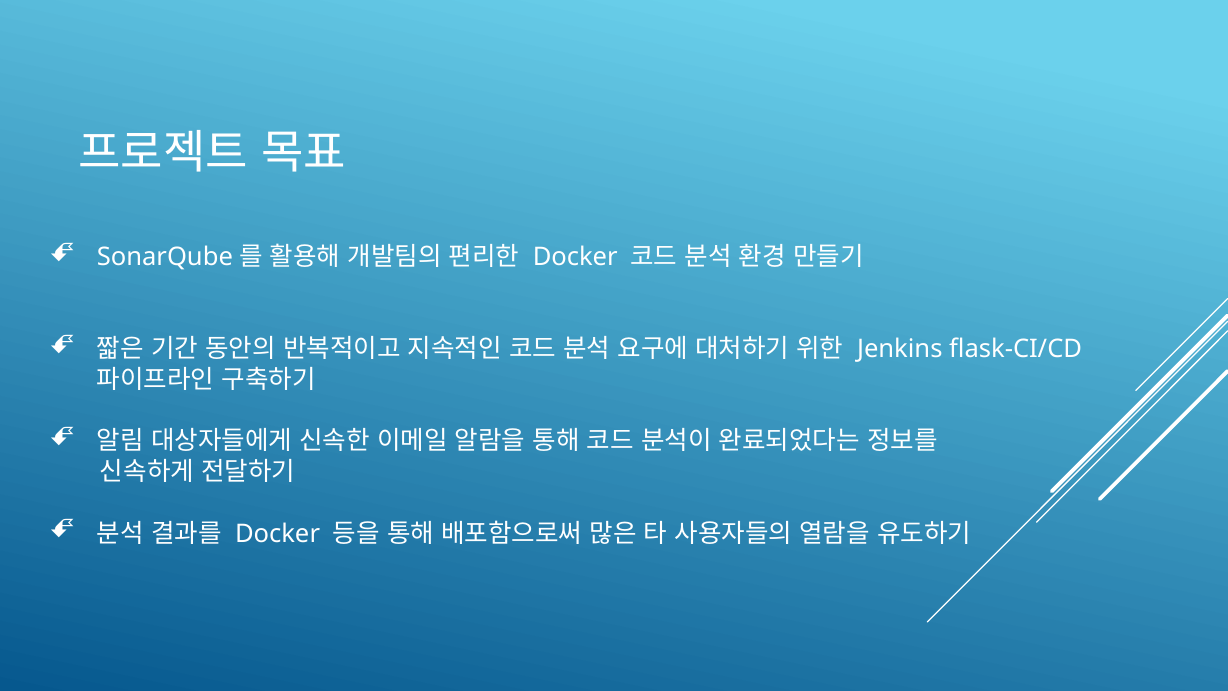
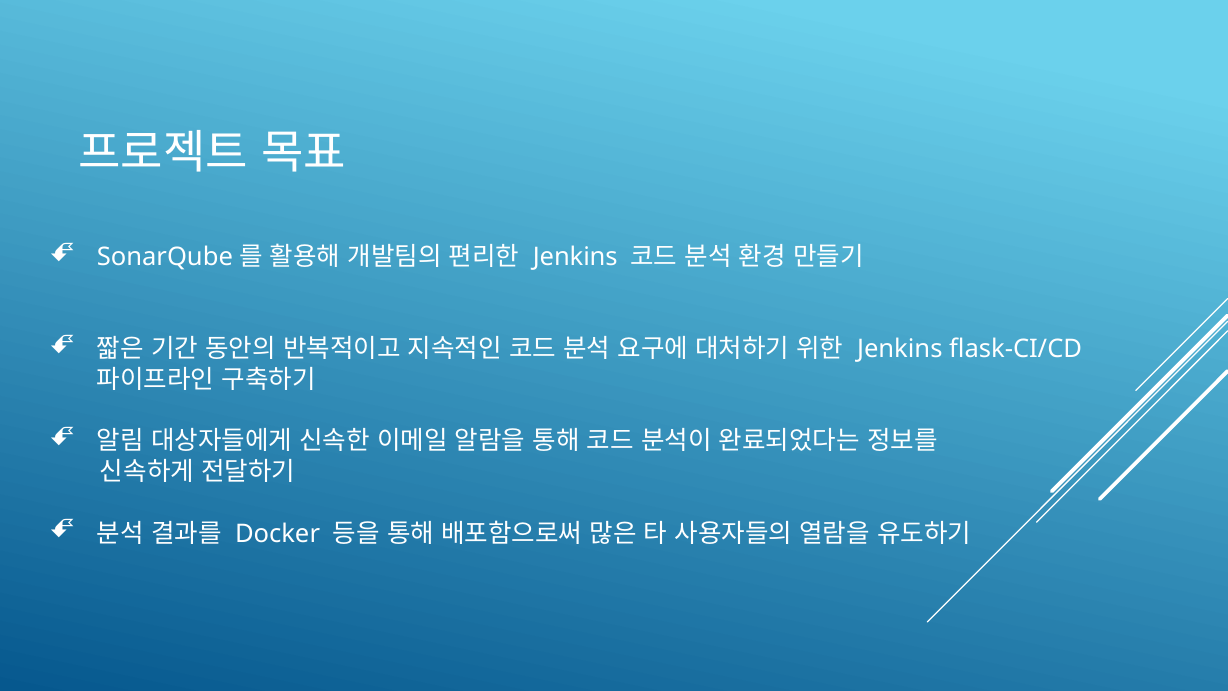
Docker at (575, 257): Docker -> Jenkins
